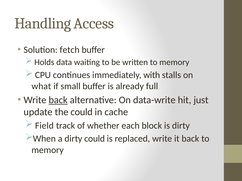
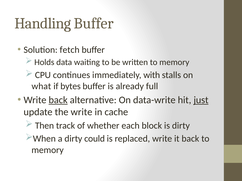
Handling Access: Access -> Buffer
small: small -> bytes
just underline: none -> present
the could: could -> write
Field: Field -> Then
